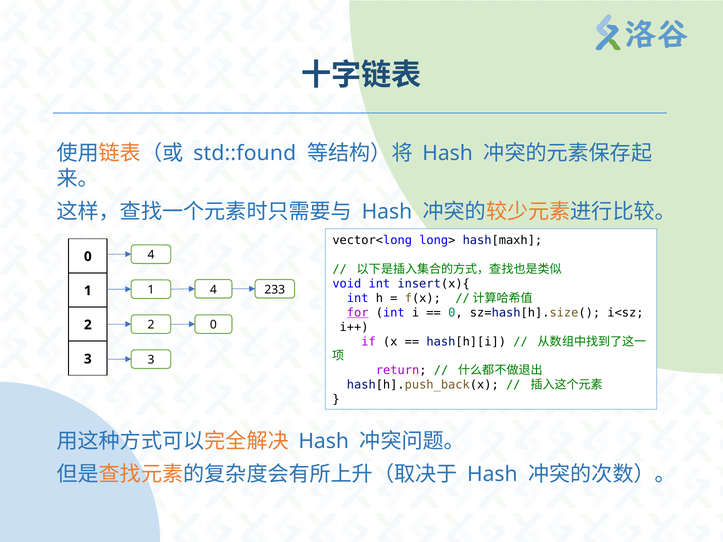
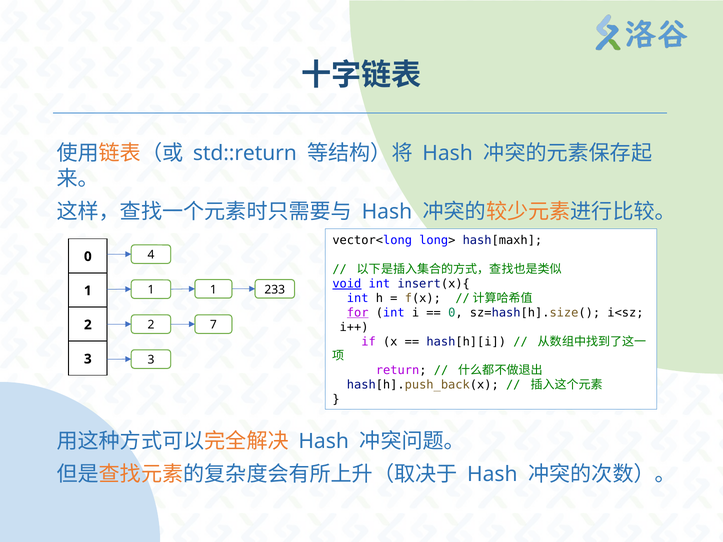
std::found: std::found -> std::return
void underline: none -> present
1 4: 4 -> 1
2 0: 0 -> 7
